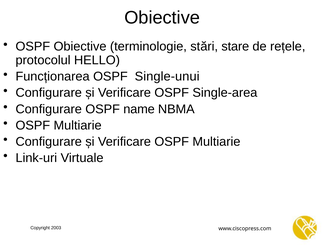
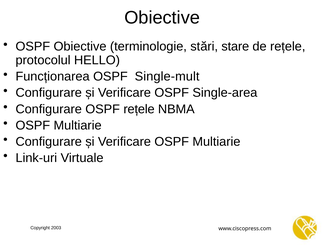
Single-unui: Single-unui -> Single-mult
OSPF name: name -> rețele
